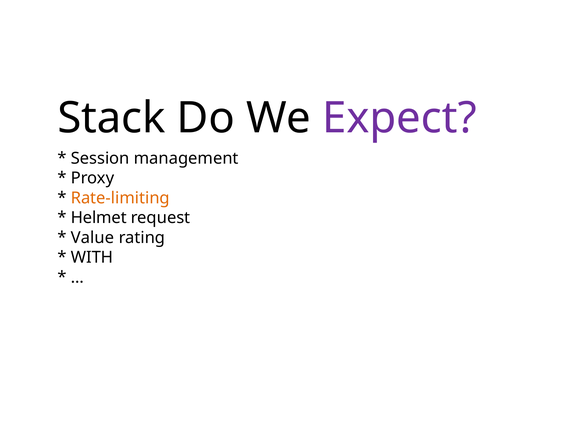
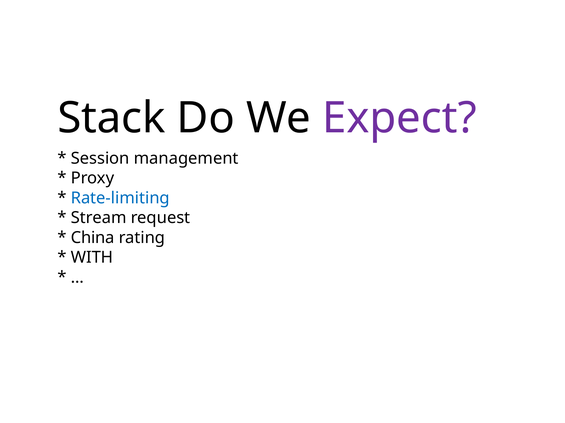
Rate-limiting colour: orange -> blue
Helmet: Helmet -> Stream
Value: Value -> China
